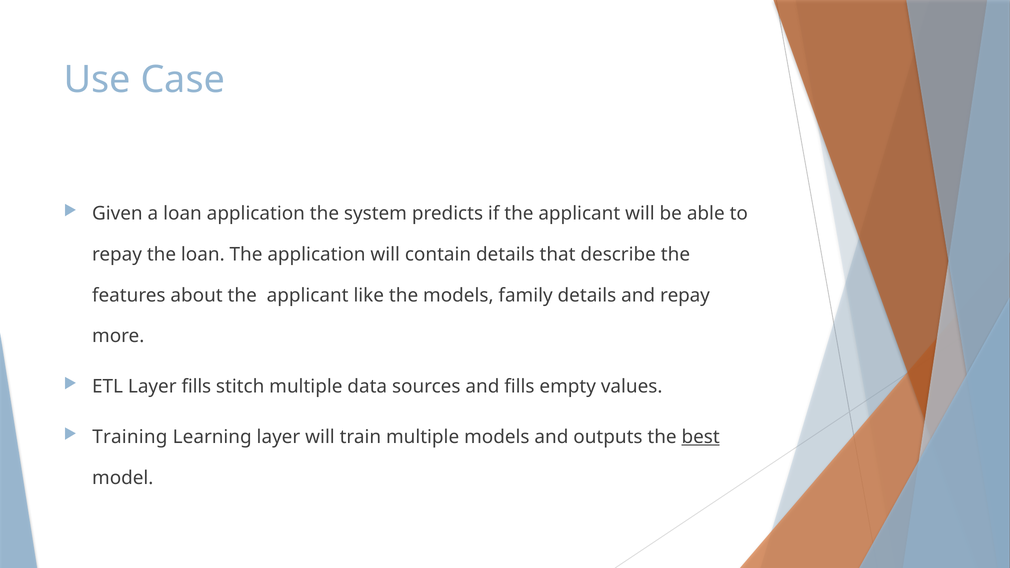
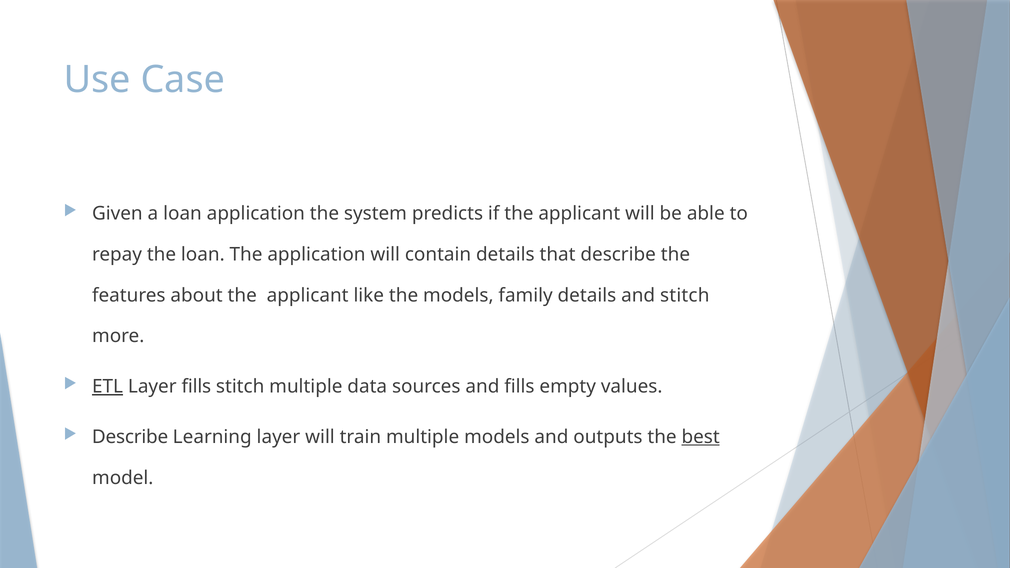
and repay: repay -> stitch
ETL underline: none -> present
Training at (130, 437): Training -> Describe
